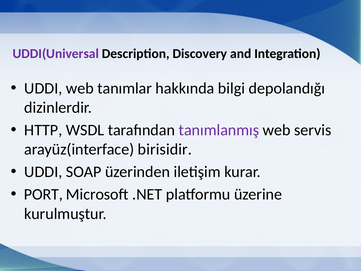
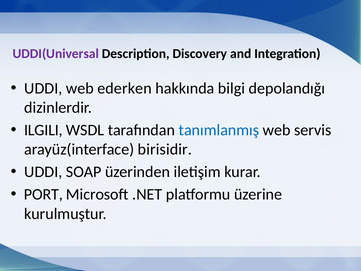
tanımlar: tanımlar -> ederken
HTTP: HTTP -> ILGILI
tanımlanmış colour: purple -> blue
